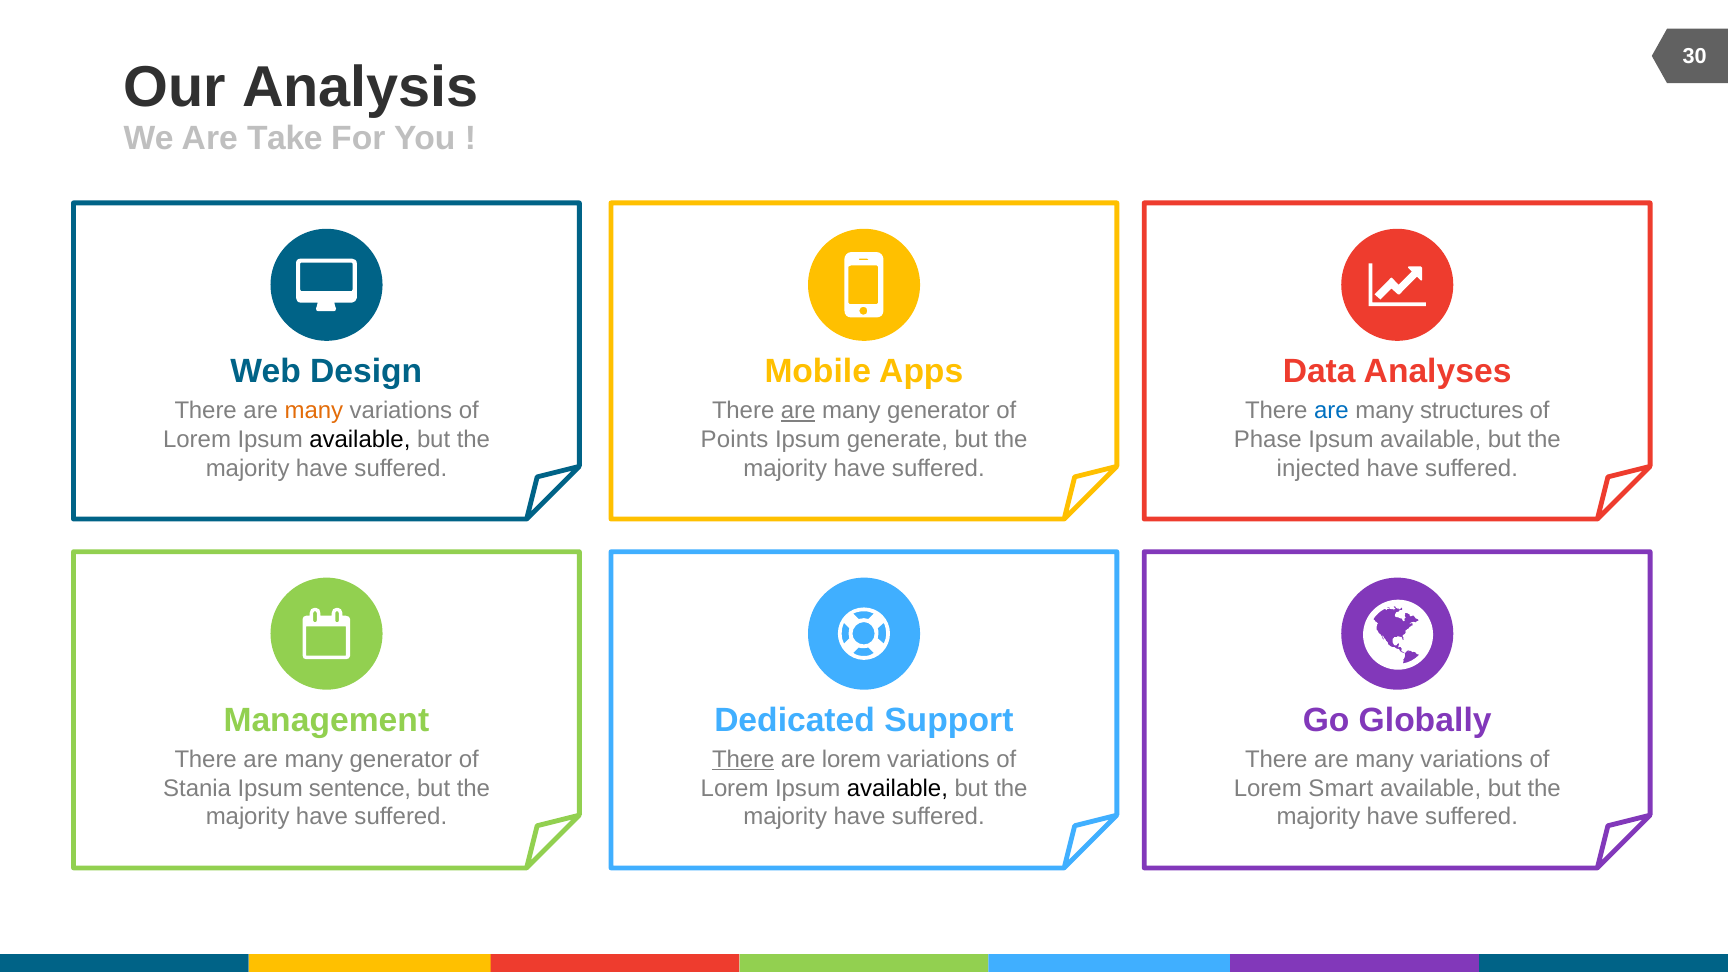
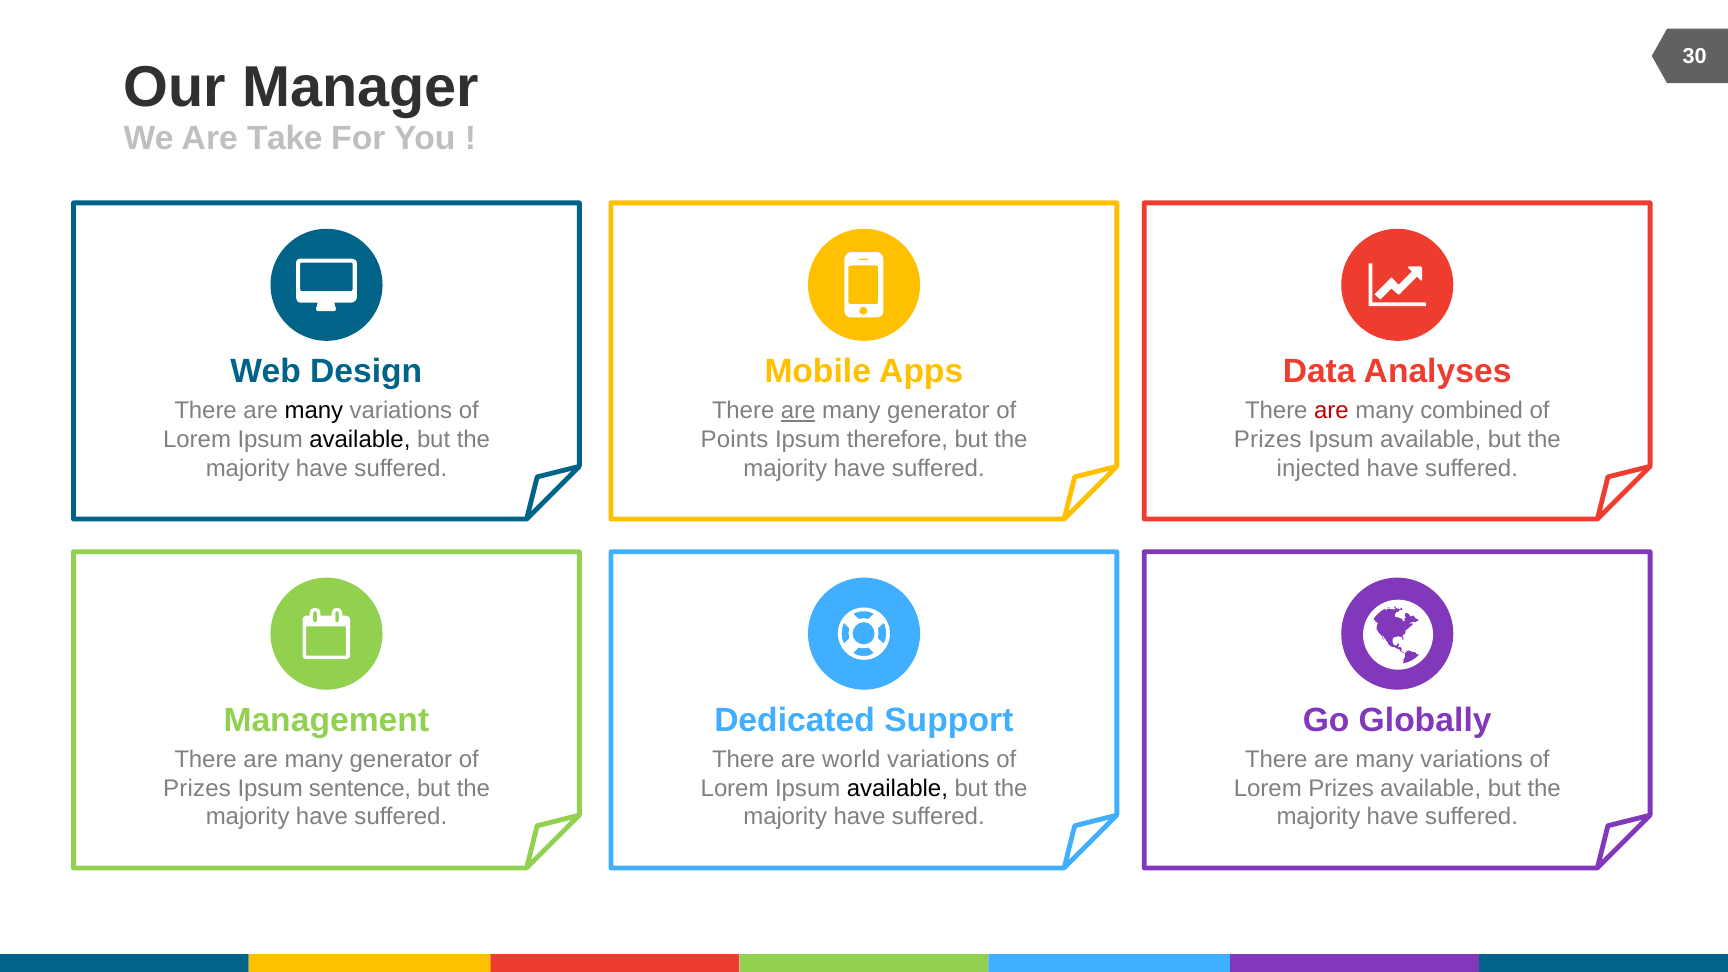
Analysis: Analysis -> Manager
many at (314, 411) colour: orange -> black
are at (1331, 411) colour: blue -> red
structures: structures -> combined
generate: generate -> therefore
Phase at (1268, 439): Phase -> Prizes
There at (743, 759) underline: present -> none
are lorem: lorem -> world
Stania at (197, 788): Stania -> Prizes
Lorem Smart: Smart -> Prizes
